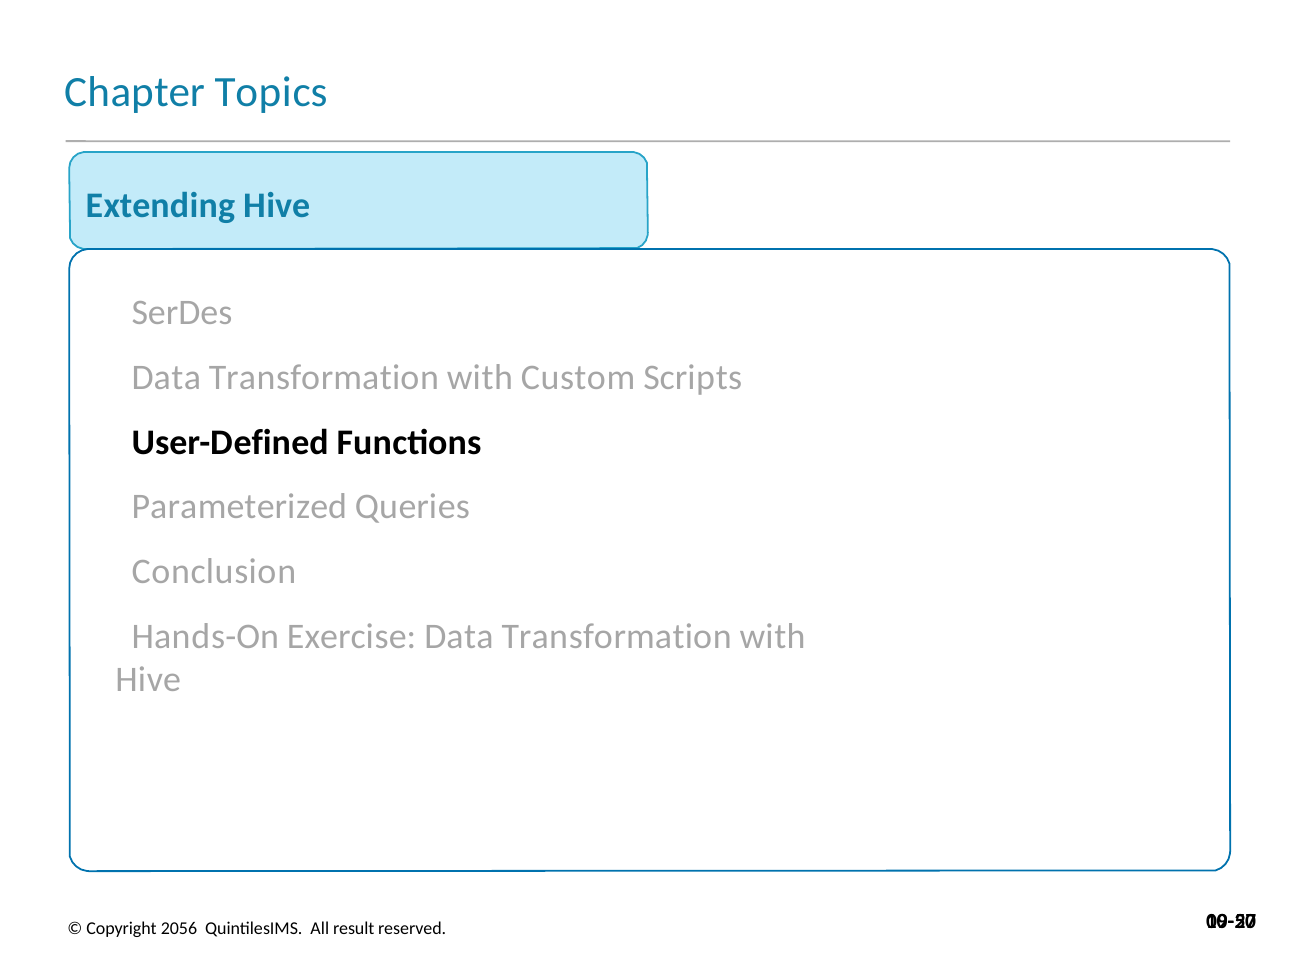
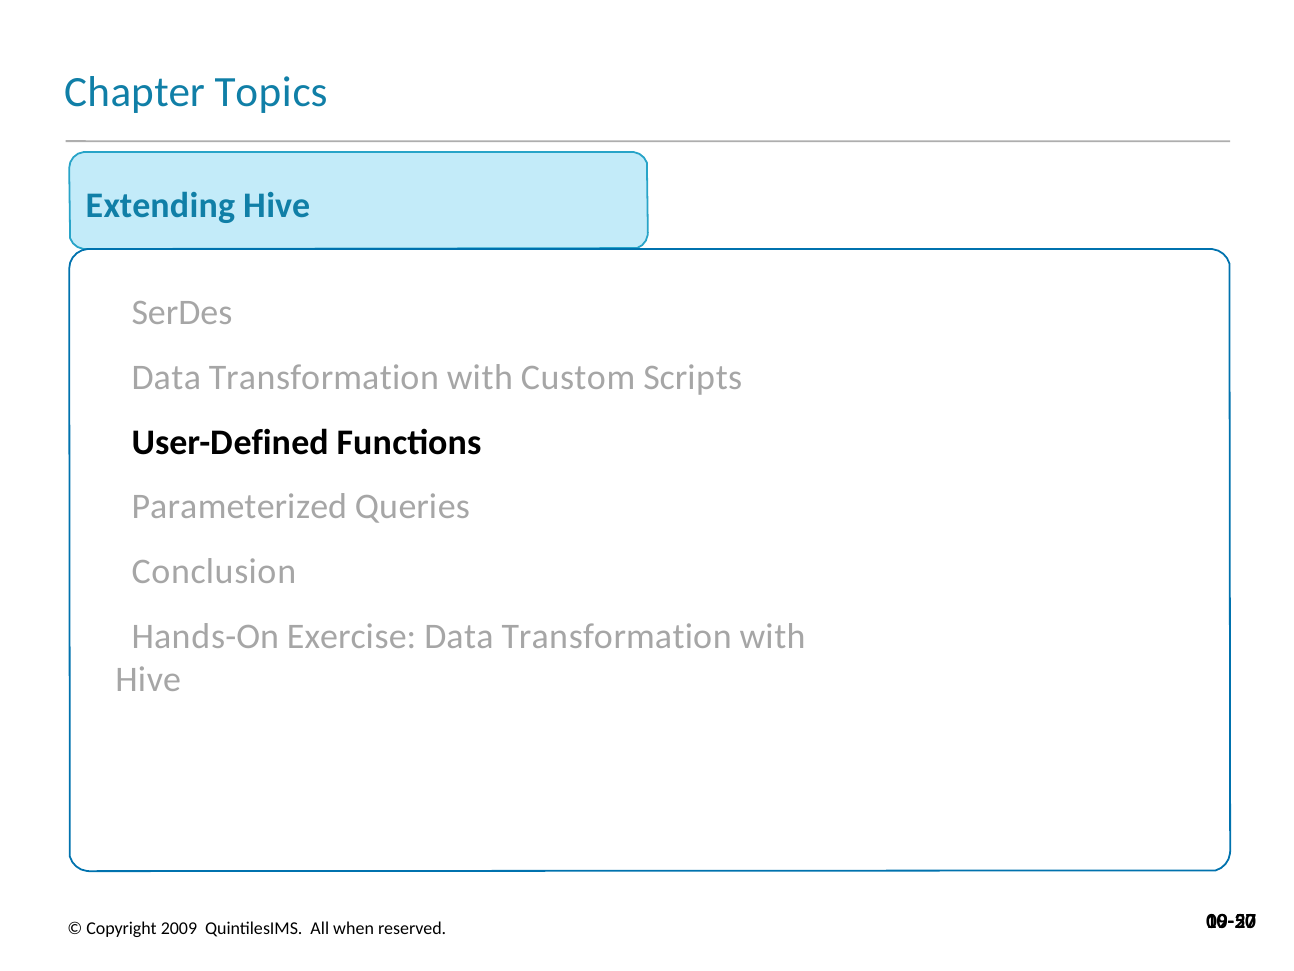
2056: 2056 -> 2009
result: result -> when
